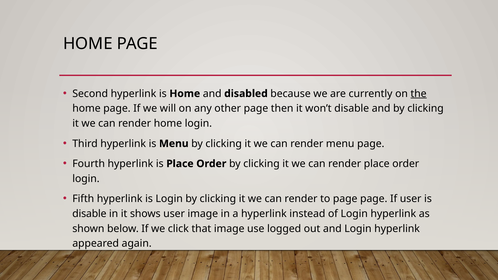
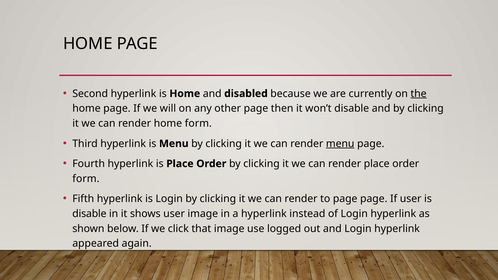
home login: login -> form
menu at (340, 144) underline: none -> present
login at (86, 179): login -> form
